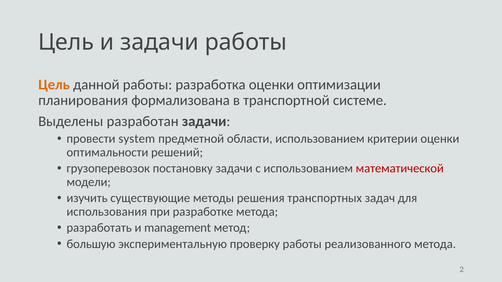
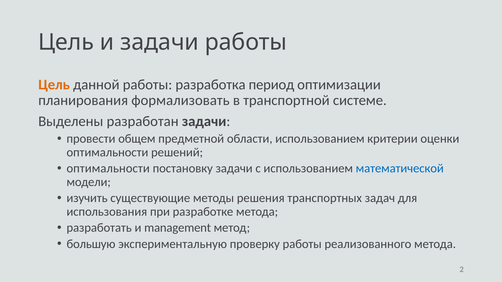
разработка оценки: оценки -> период
формализована: формализована -> формализовать
system: system -> общем
грузоперевозок at (108, 169): грузоперевозок -> оптимальности
математической colour: red -> blue
